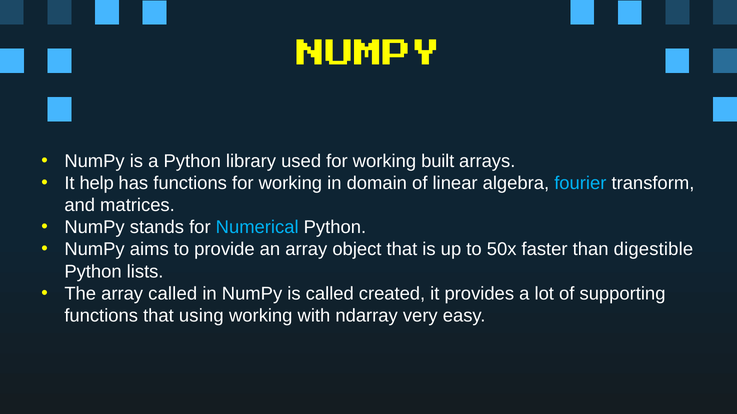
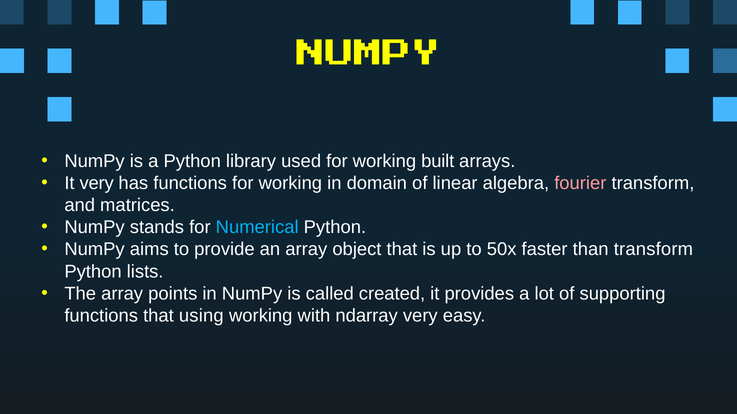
It help: help -> very
fourier colour: light blue -> pink
than digestible: digestible -> transform
array called: called -> points
